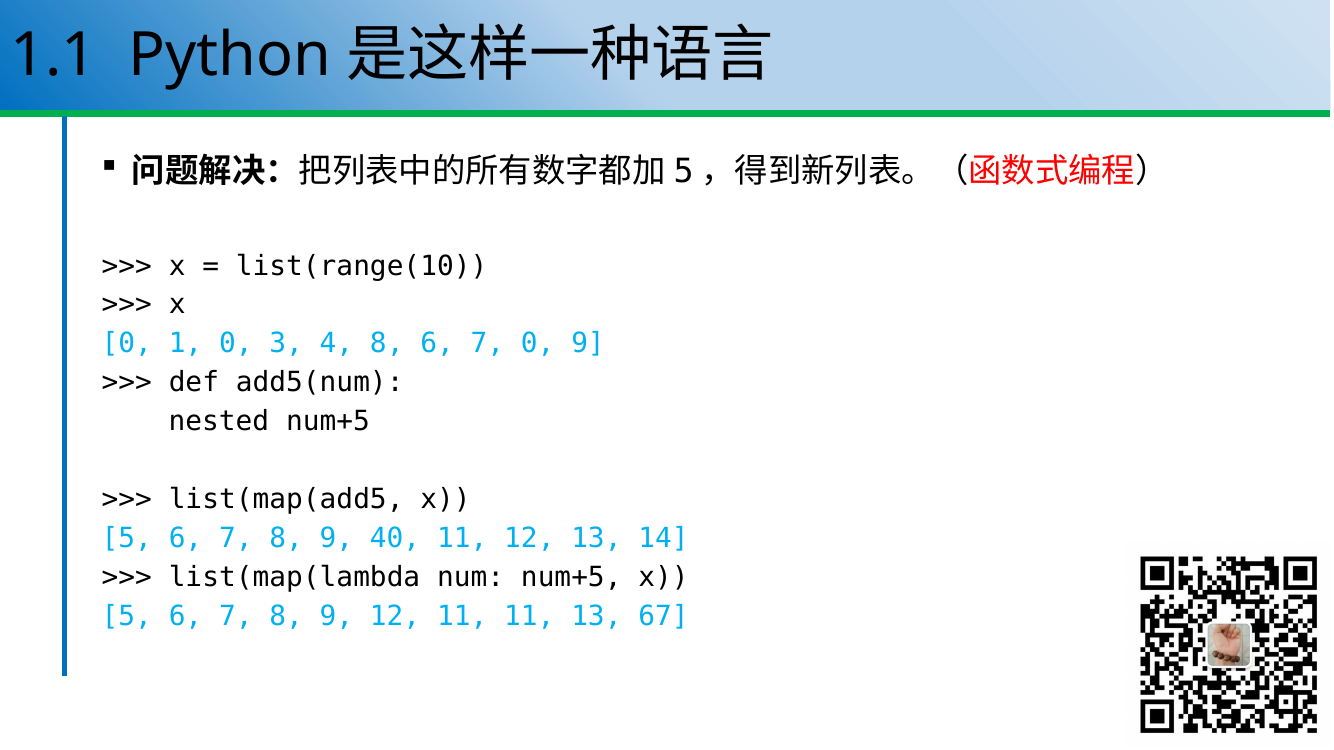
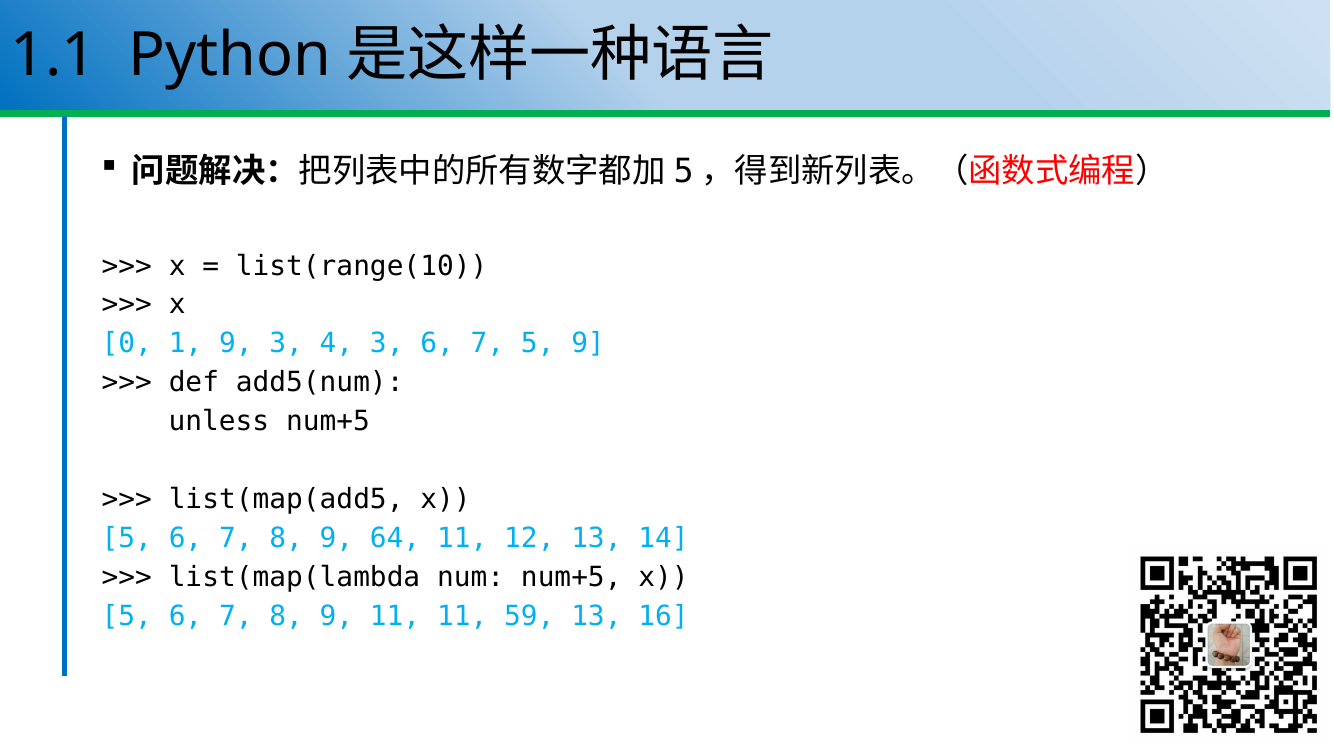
1 0: 0 -> 9
4 8: 8 -> 3
7 0: 0 -> 5
nested: nested -> unless
40: 40 -> 64
9 12: 12 -> 11
11 11: 11 -> 59
67: 67 -> 16
